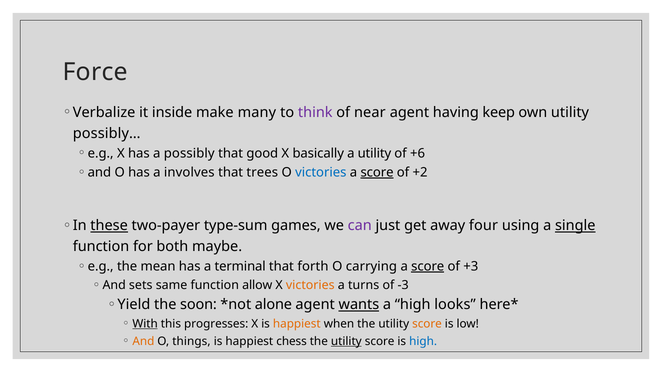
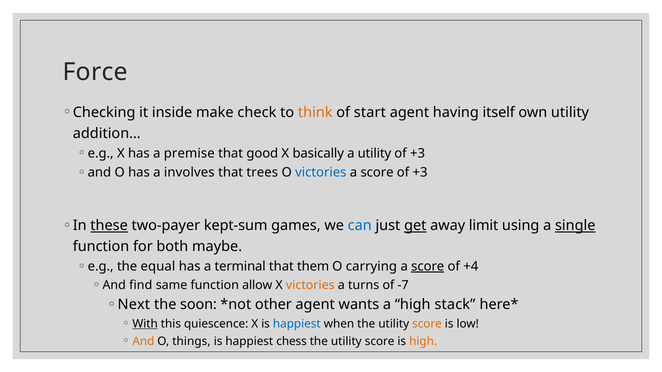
Verbalize: Verbalize -> Checking
many: many -> check
think colour: purple -> orange
near: near -> start
keep: keep -> itself
possibly…: possibly… -> addition…
possibly: possibly -> premise
+6 at (418, 153): +6 -> +3
score at (377, 173) underline: present -> none
+2 at (420, 173): +2 -> +3
type-sum: type-sum -> kept-sum
can colour: purple -> blue
get underline: none -> present
four: four -> limit
mean: mean -> equal
forth: forth -> them
+3: +3 -> +4
sets: sets -> find
-3: -3 -> -7
Yield: Yield -> Next
alone: alone -> other
wants underline: present -> none
looks: looks -> stack
progresses: progresses -> quiescence
happiest at (297, 324) colour: orange -> blue
utility at (346, 342) underline: present -> none
high at (423, 342) colour: blue -> orange
